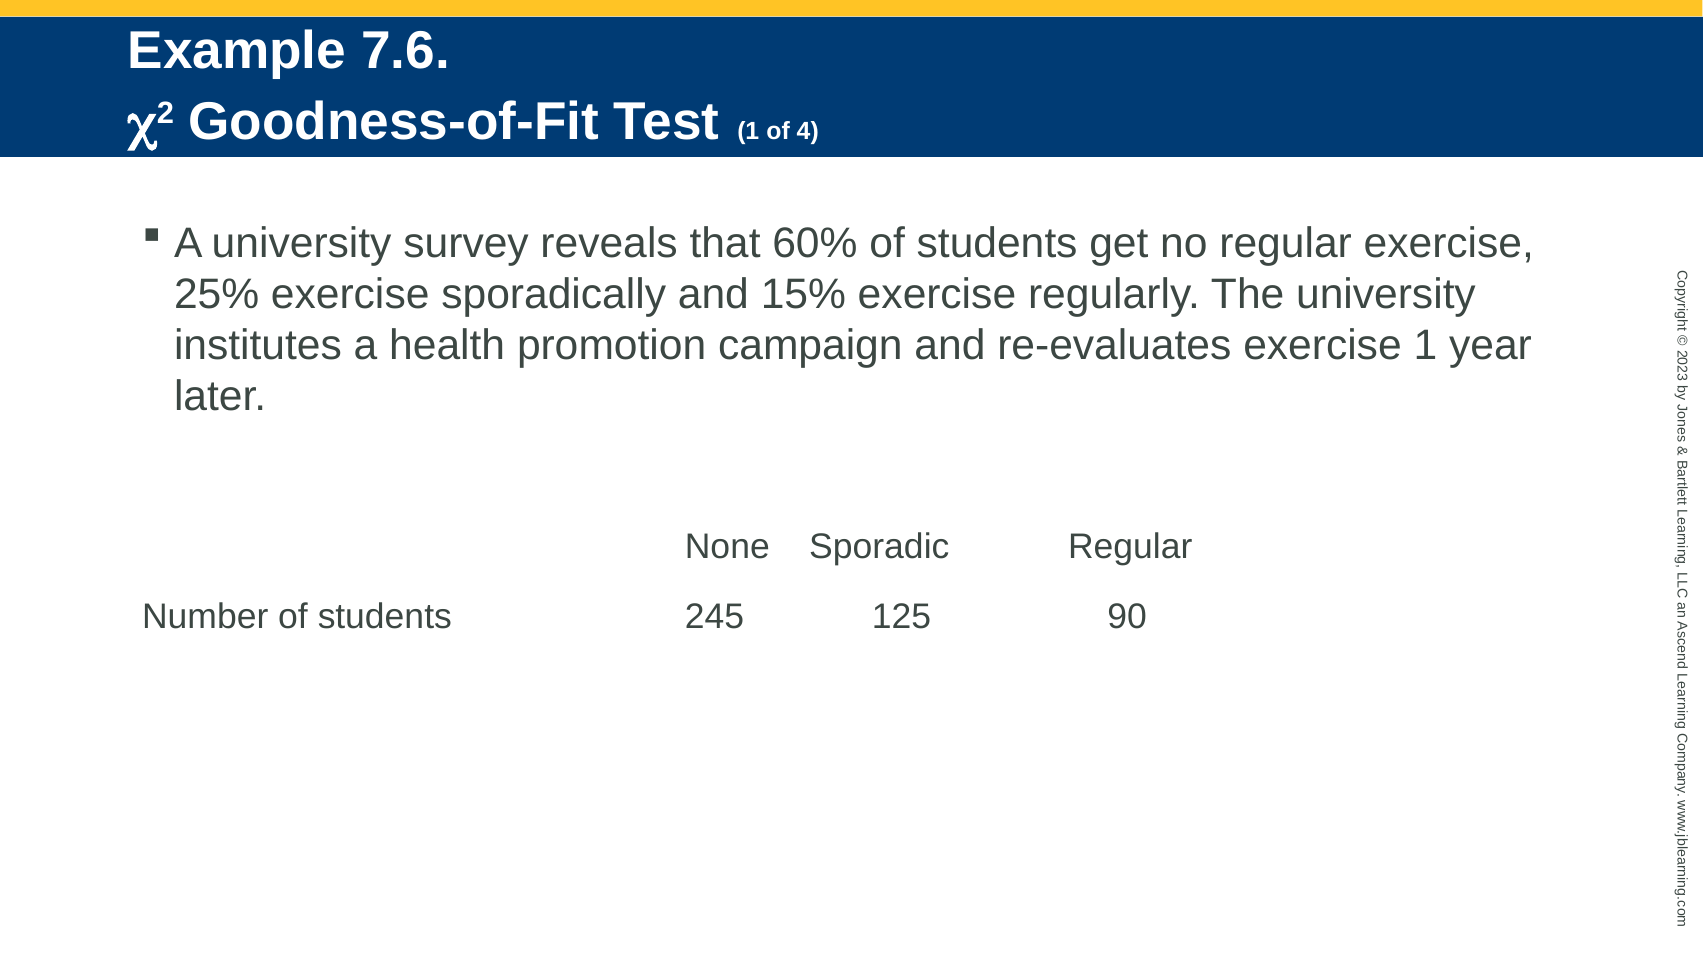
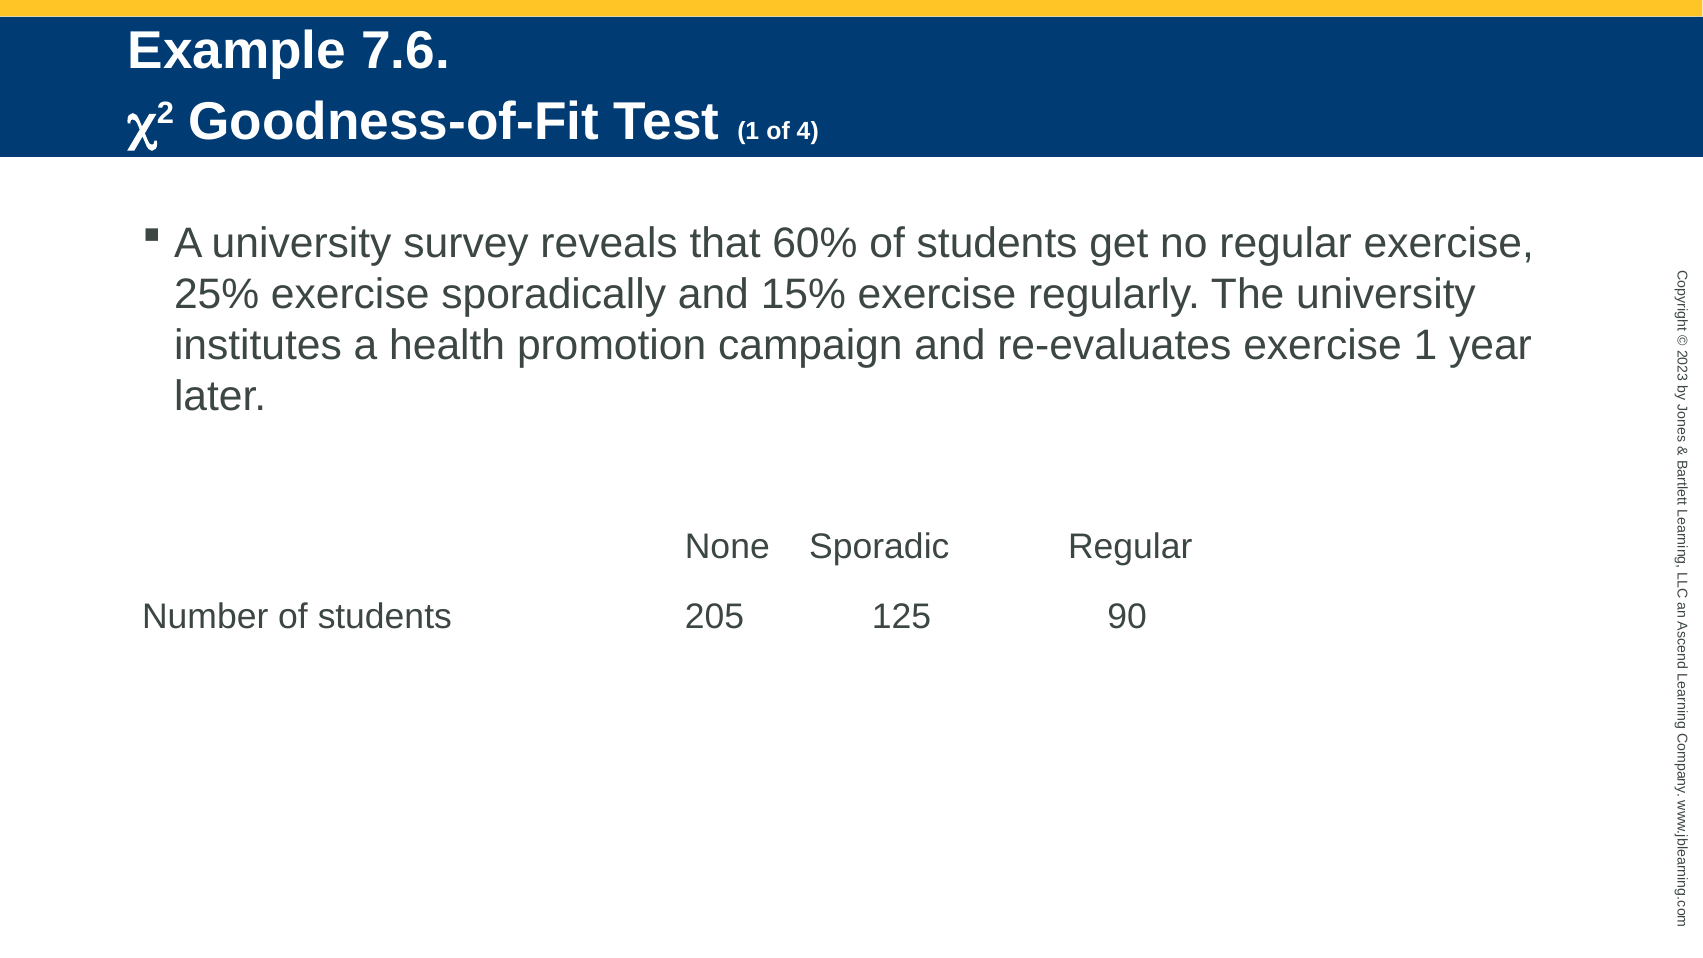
245: 245 -> 205
